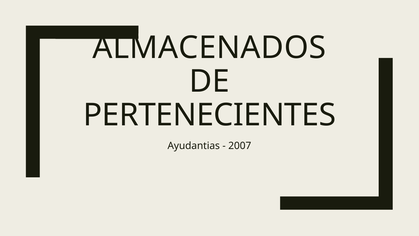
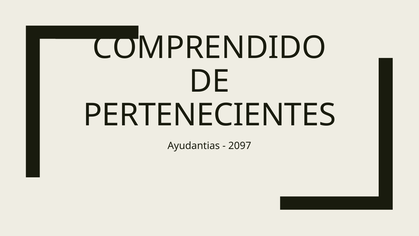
ALMACENADOS: ALMACENADOS -> COMPRENDIDO
2007: 2007 -> 2097
